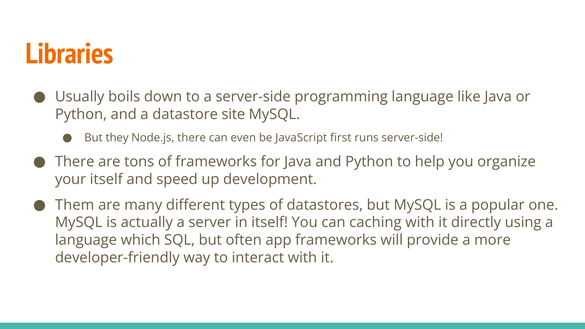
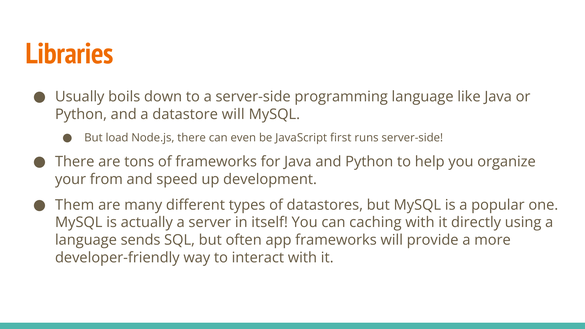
datastore site: site -> will
they: they -> load
your itself: itself -> from
which: which -> sends
